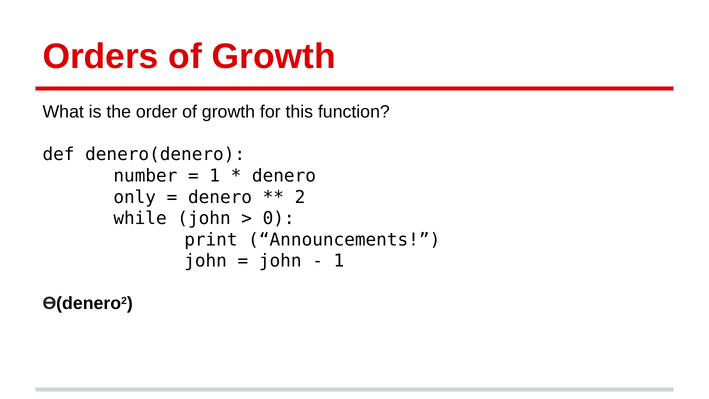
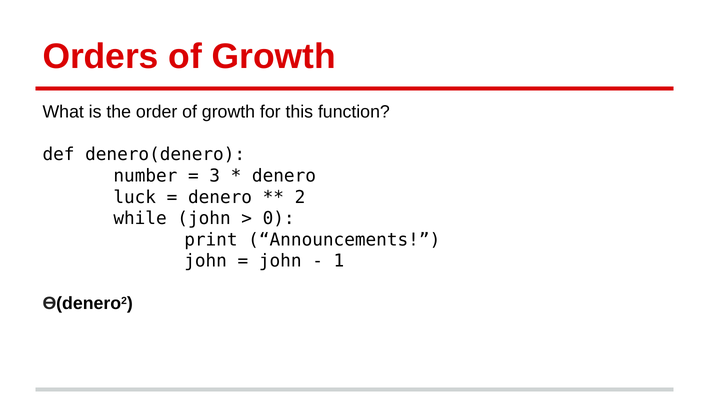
1 at (215, 176): 1 -> 3
only: only -> luck
